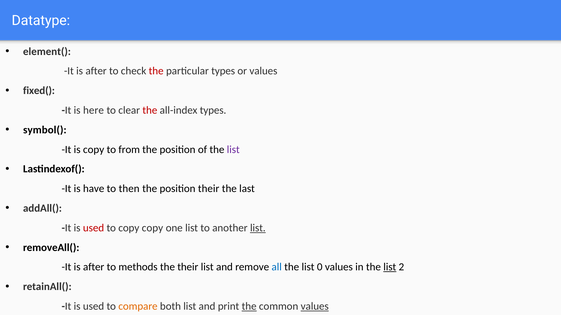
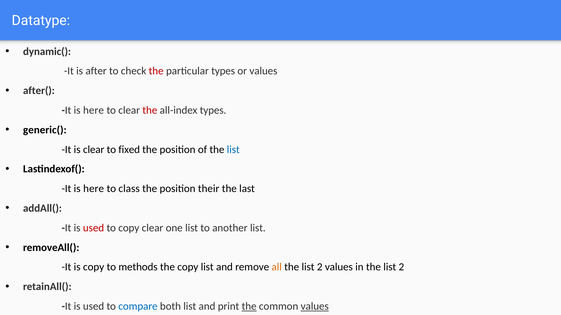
element(: element( -> dynamic(
fixed(: fixed( -> after(
symbol(: symbol( -> generic(
is copy: copy -> clear
from: from -> fixed
list at (233, 150) colour: purple -> blue
have at (94, 189): have -> here
then: then -> class
copy copy: copy -> clear
list at (258, 228) underline: present -> none
after at (94, 268): after -> copy
the their: their -> copy
all colour: blue -> orange
0 at (320, 268): 0 -> 2
list at (390, 268) underline: present -> none
compare colour: orange -> blue
